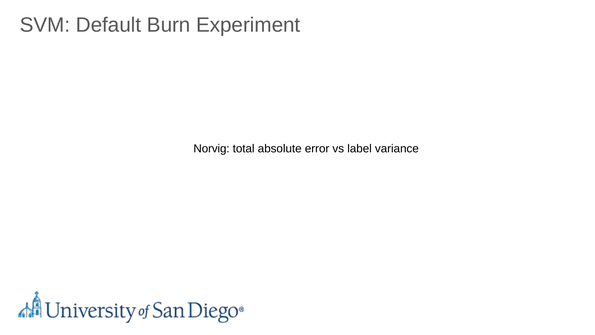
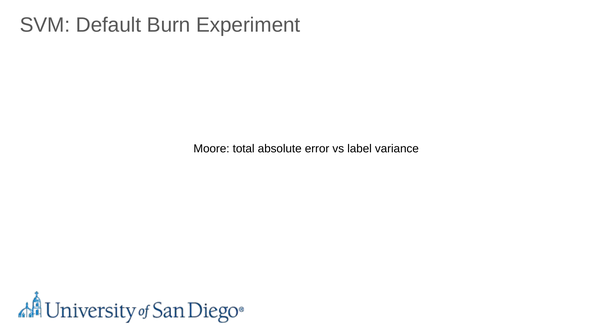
Norvig: Norvig -> Moore
